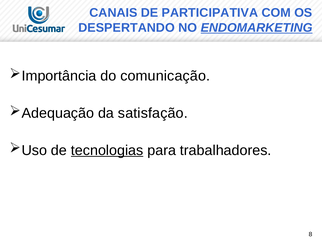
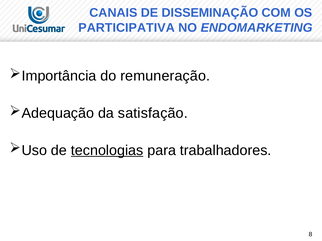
PARTICIPATIVA: PARTICIPATIVA -> DISSEMINAÇÃO
DESPERTANDO: DESPERTANDO -> PARTICIPATIVA
ENDOMARKETING underline: present -> none
comunicação: comunicação -> remuneração
